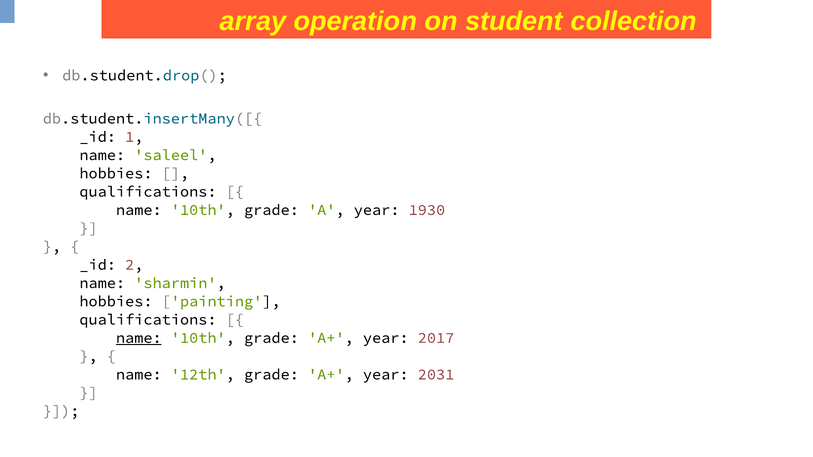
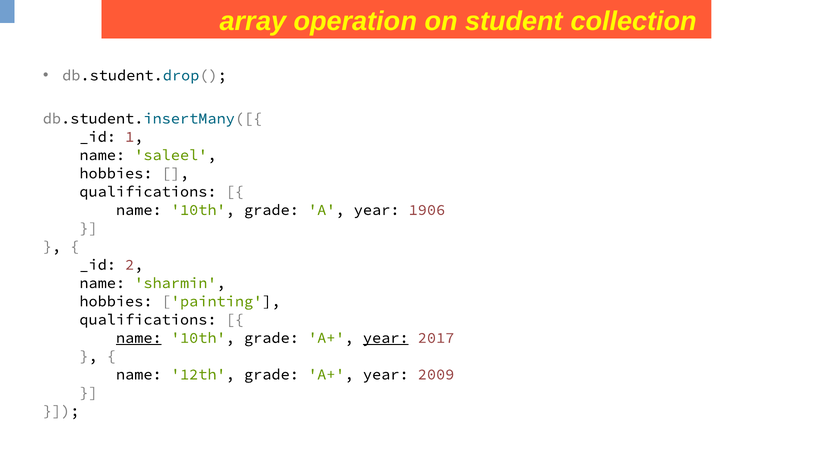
1930: 1930 -> 1906
year at (386, 338) underline: none -> present
2031: 2031 -> 2009
